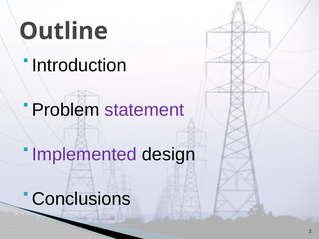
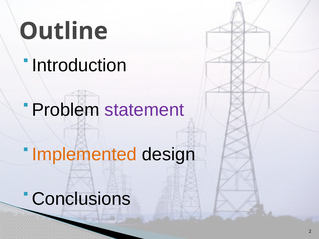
Implemented colour: purple -> orange
